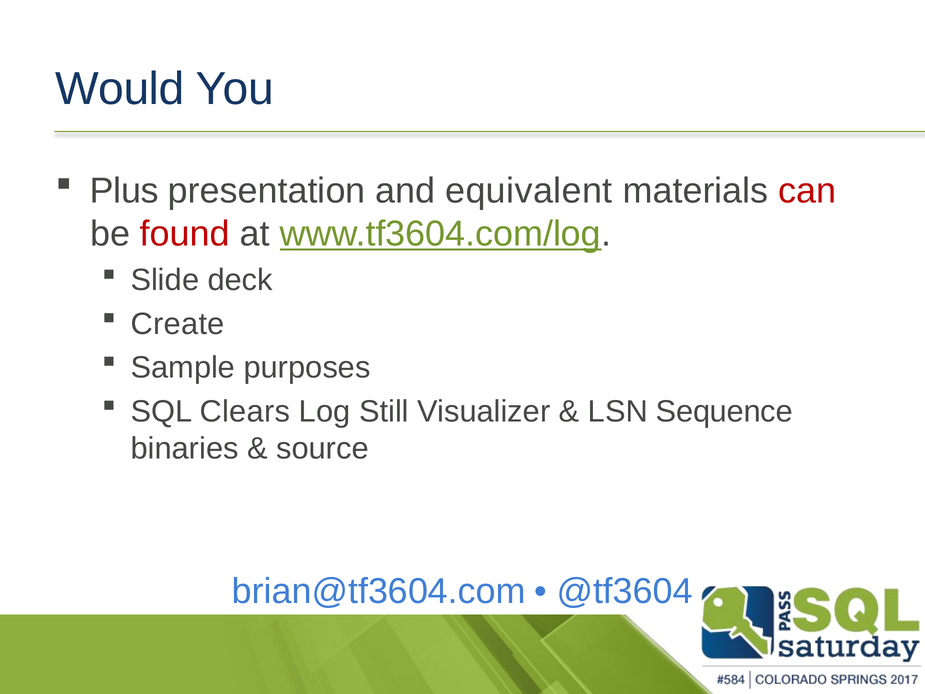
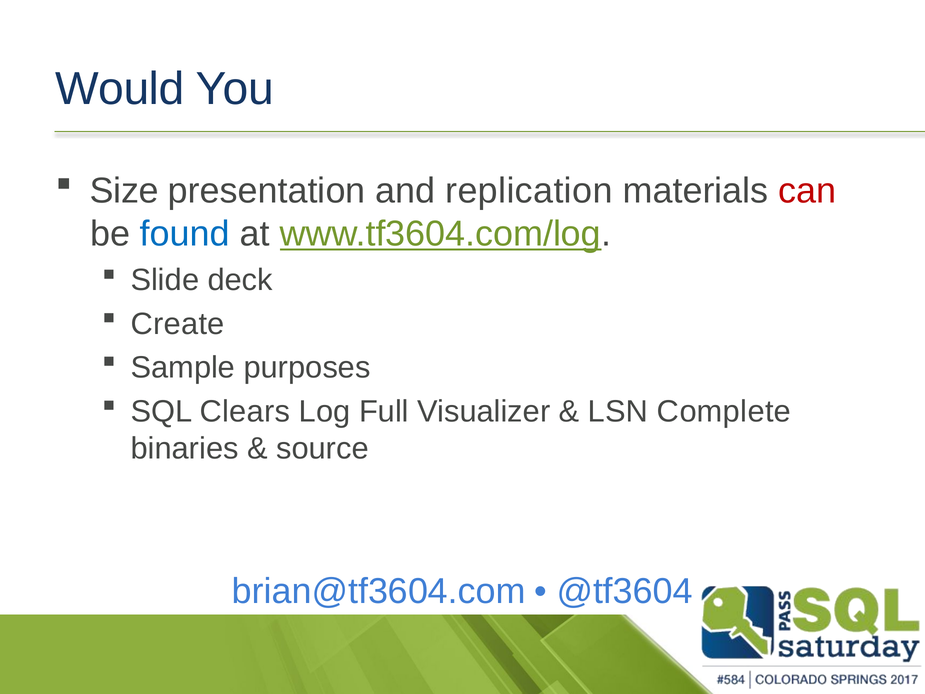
Plus: Plus -> Size
equivalent: equivalent -> replication
found colour: red -> blue
Still: Still -> Full
Sequence: Sequence -> Complete
